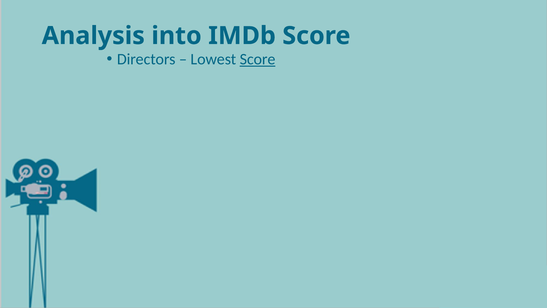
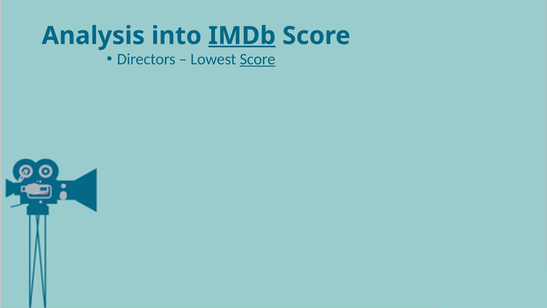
IMDb underline: none -> present
